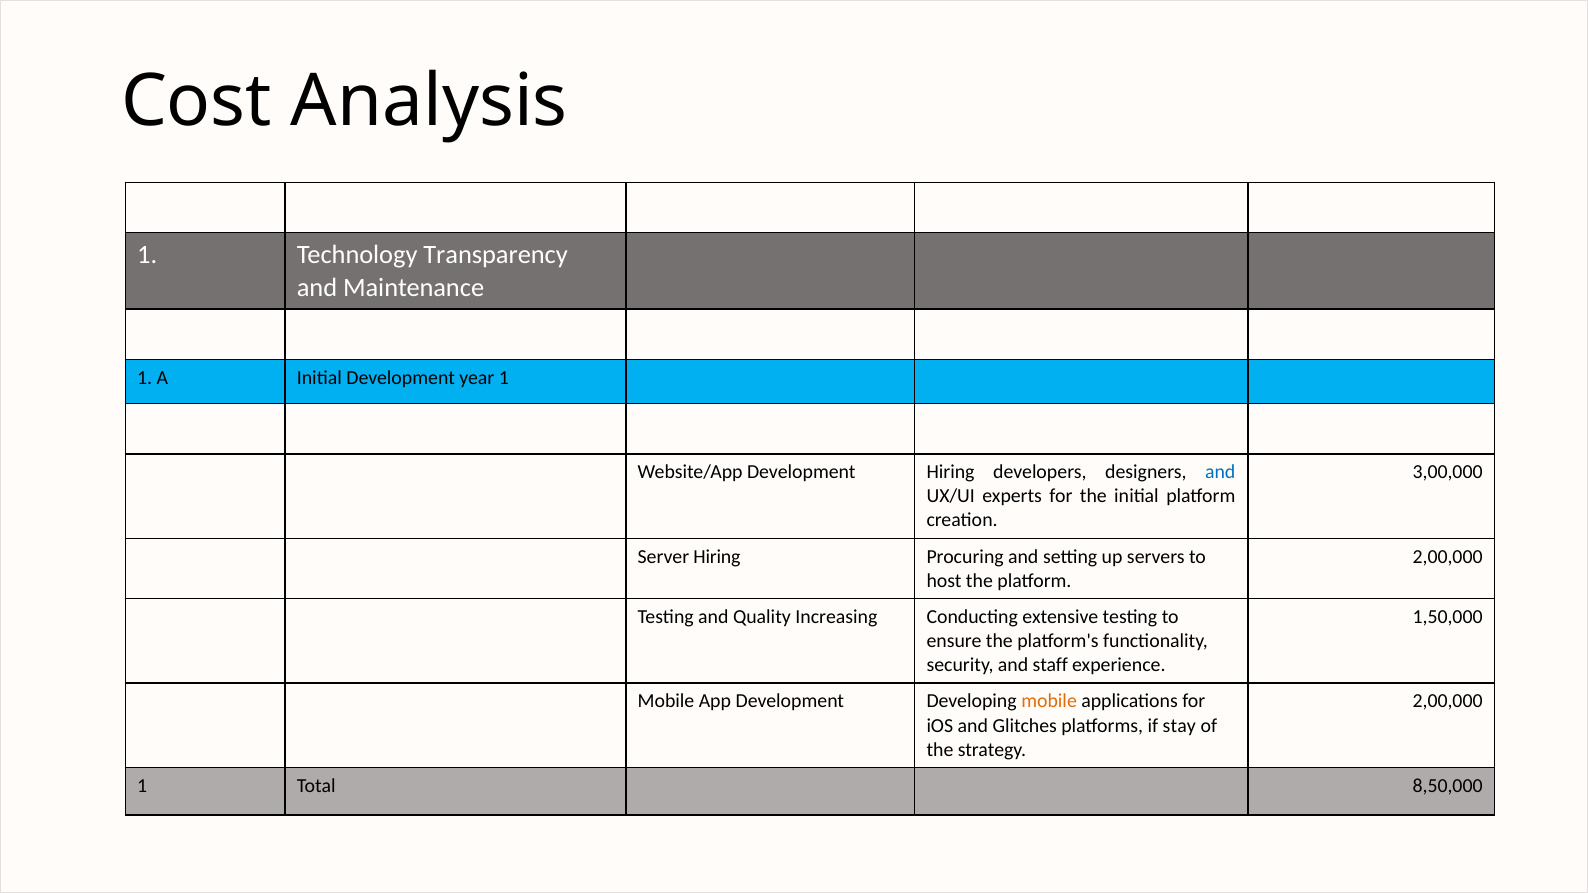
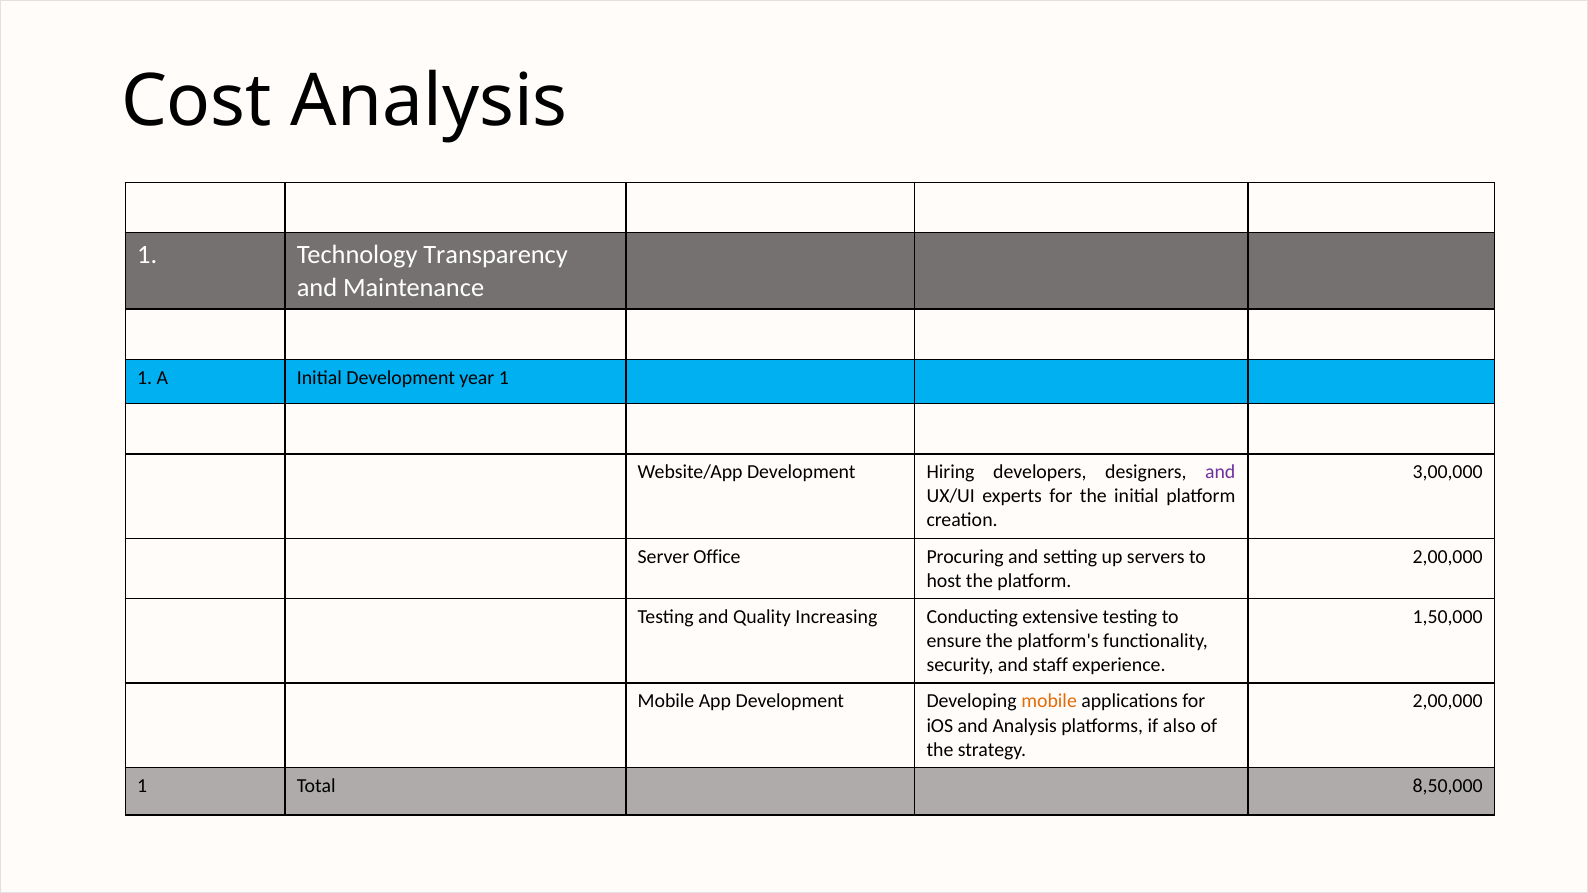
and at (1220, 472) colour: blue -> purple
Server Hiring: Hiring -> Office
and Glitches: Glitches -> Analysis
stay: stay -> also
